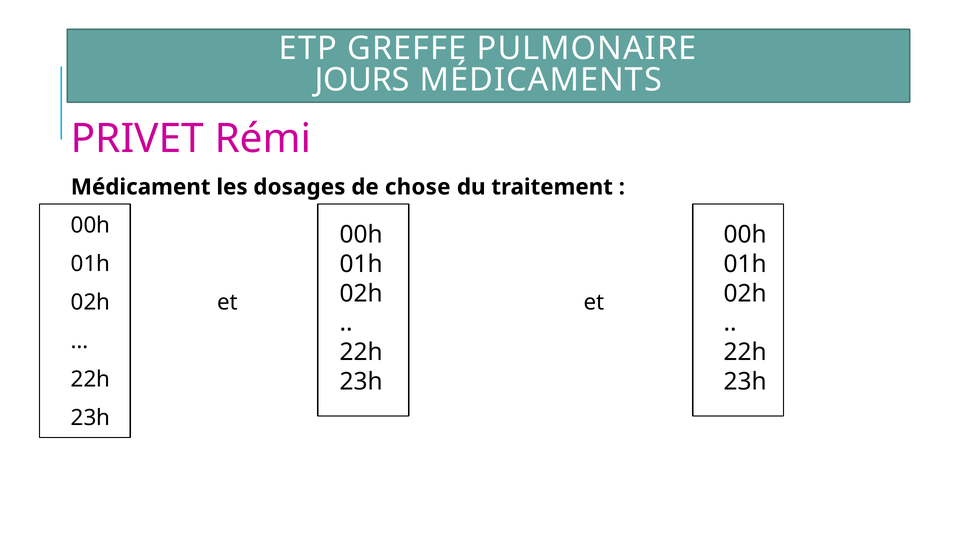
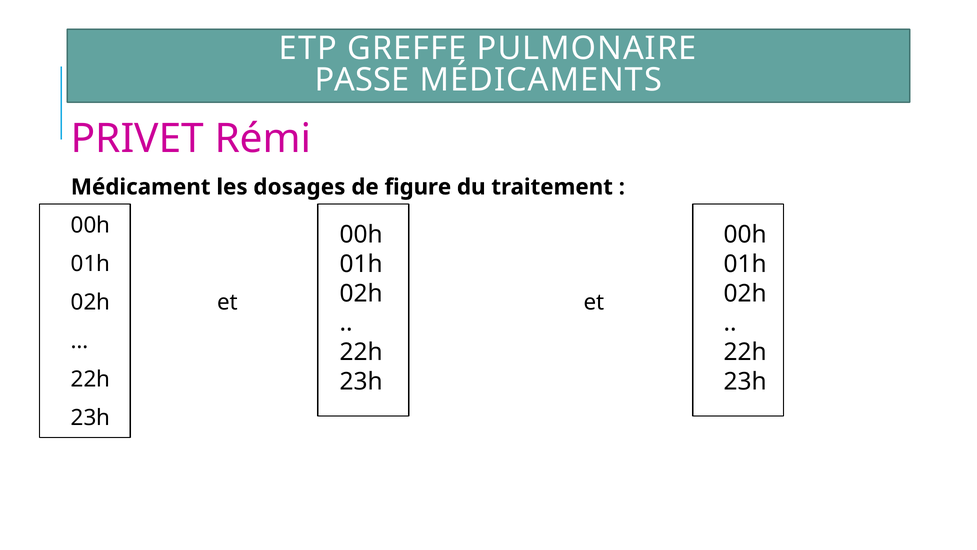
JOURS: JOURS -> PASSE
chose: chose -> figure
